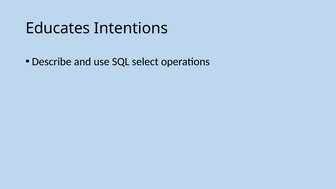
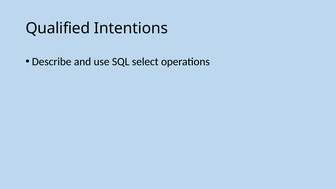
Educates: Educates -> Qualified
